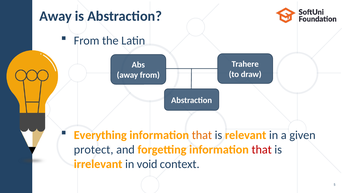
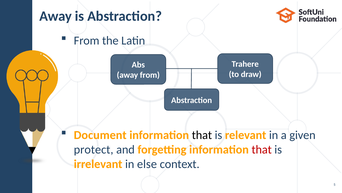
Everything: Everything -> Document
that at (202, 135) colour: orange -> black
void: void -> else
